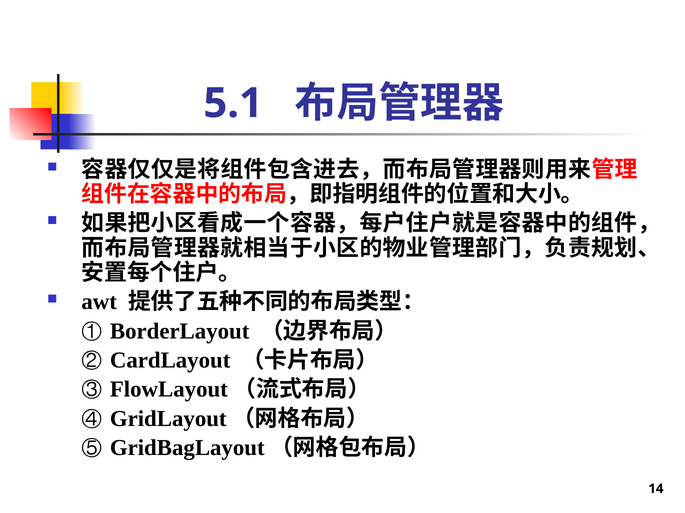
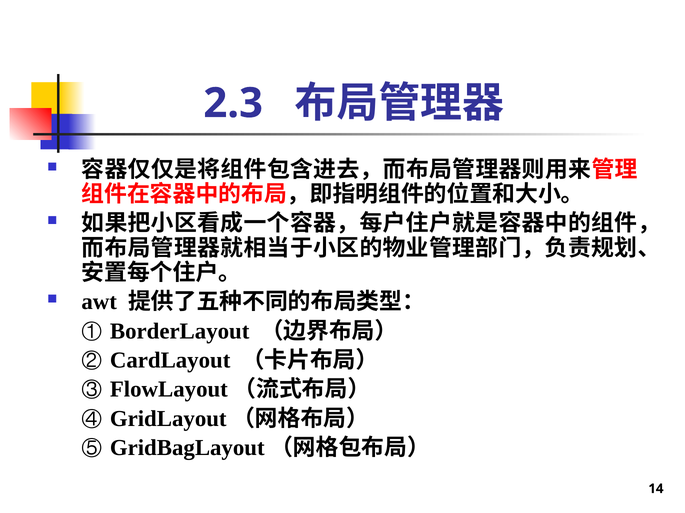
5.1: 5.1 -> 2.3
